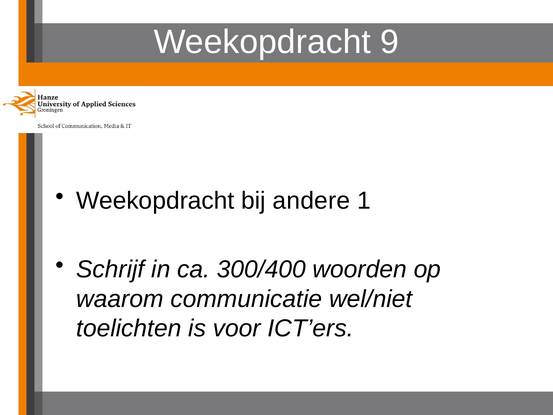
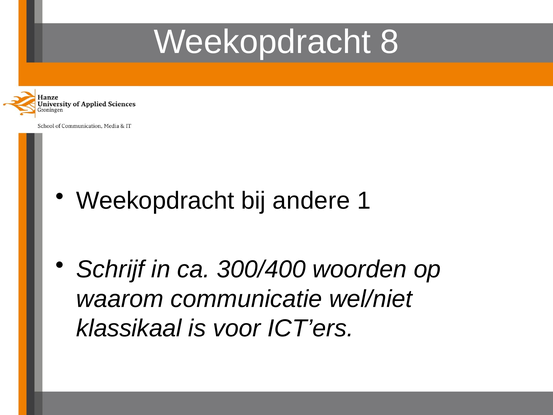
9: 9 -> 8
toelichten: toelichten -> klassikaal
